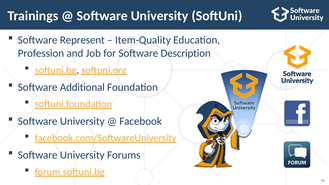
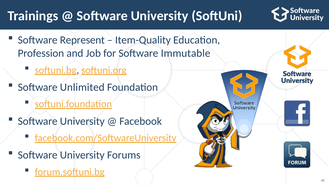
Description: Description -> Immutable
Additional: Additional -> Unlimited
